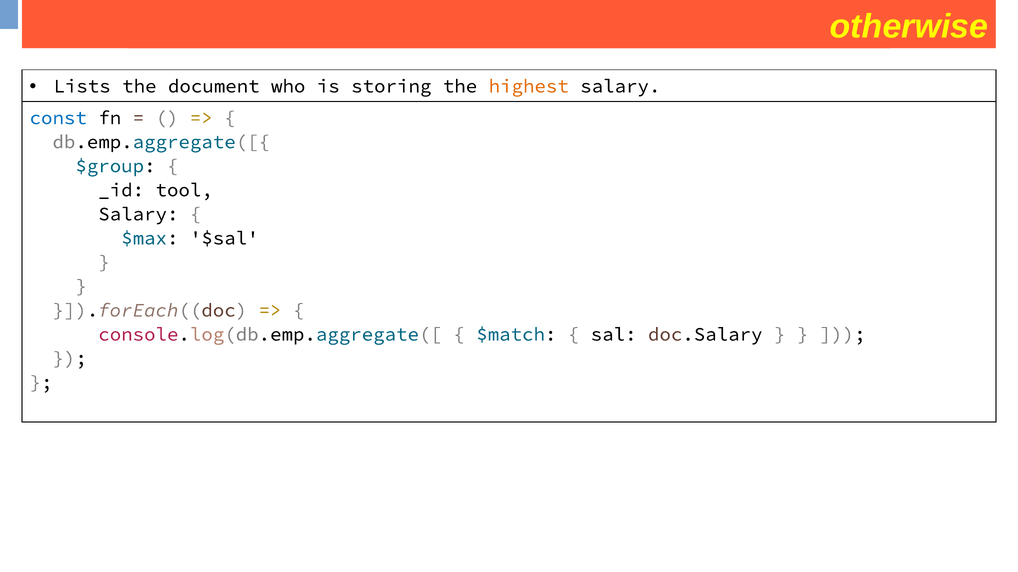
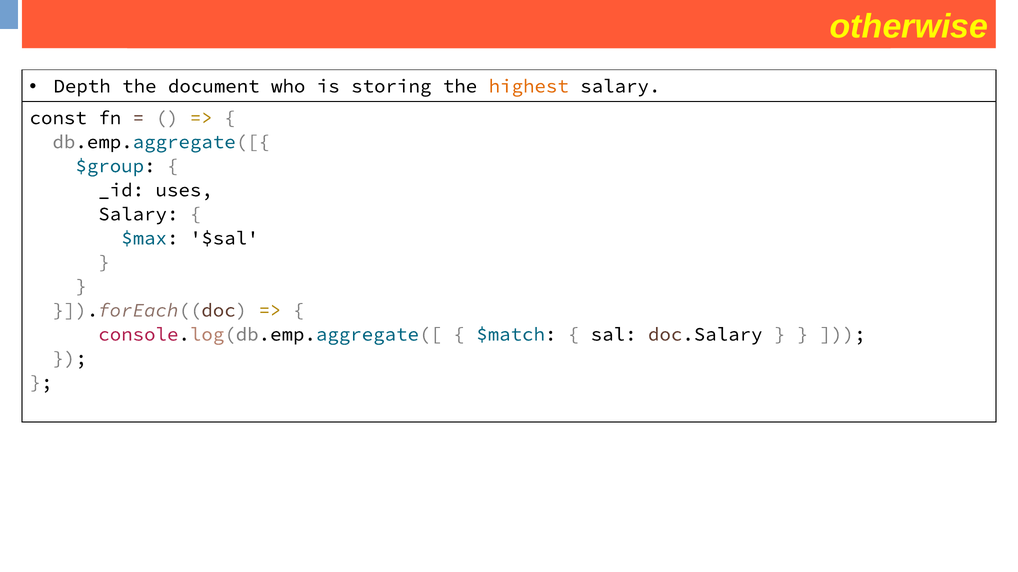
Lists: Lists -> Depth
const colour: blue -> black
tool: tool -> uses
